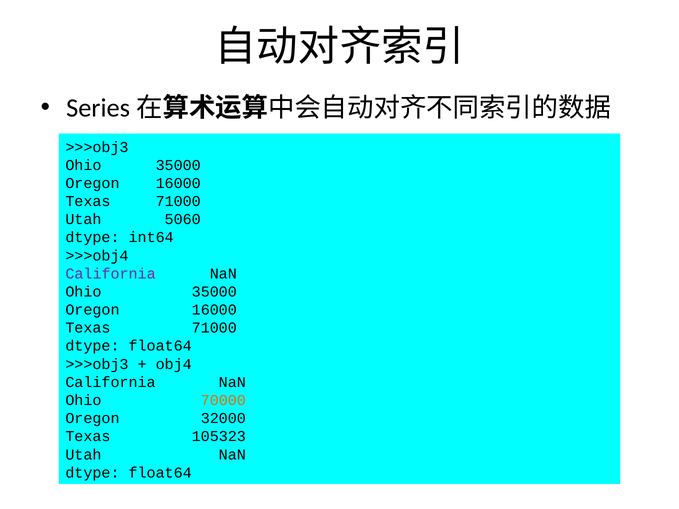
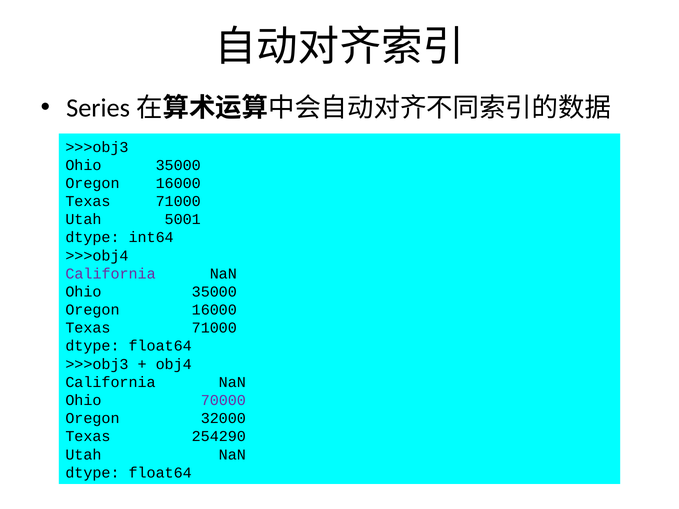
5060: 5060 -> 5001
70000 colour: orange -> purple
105323: 105323 -> 254290
